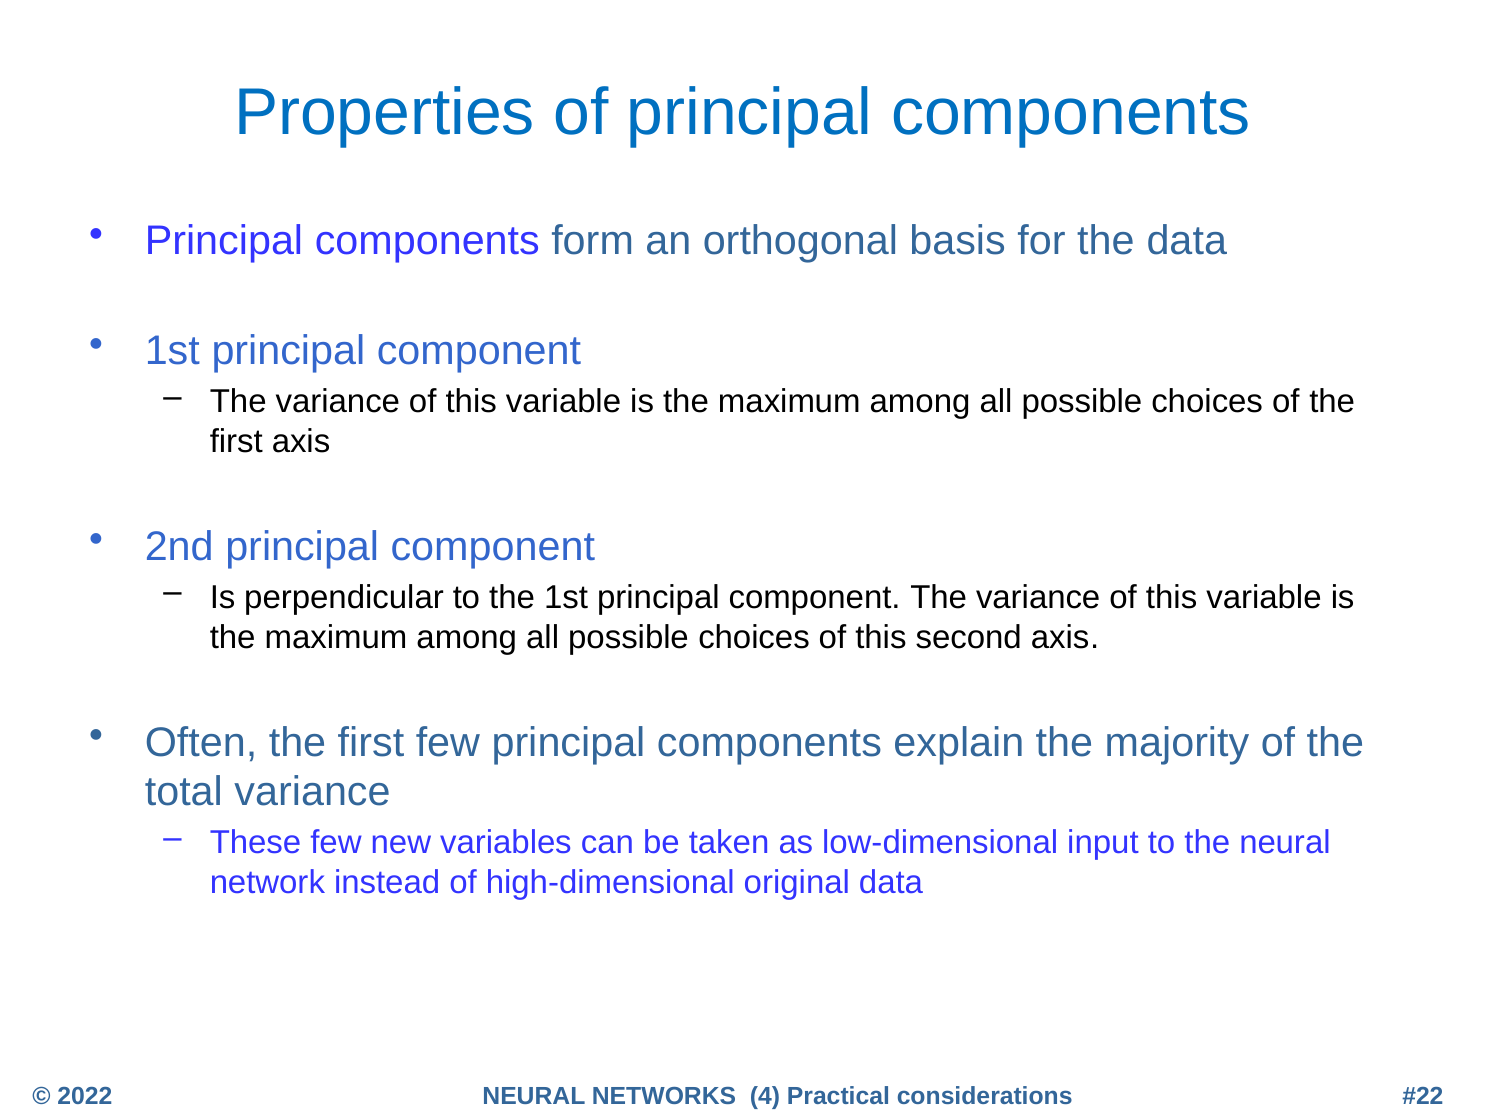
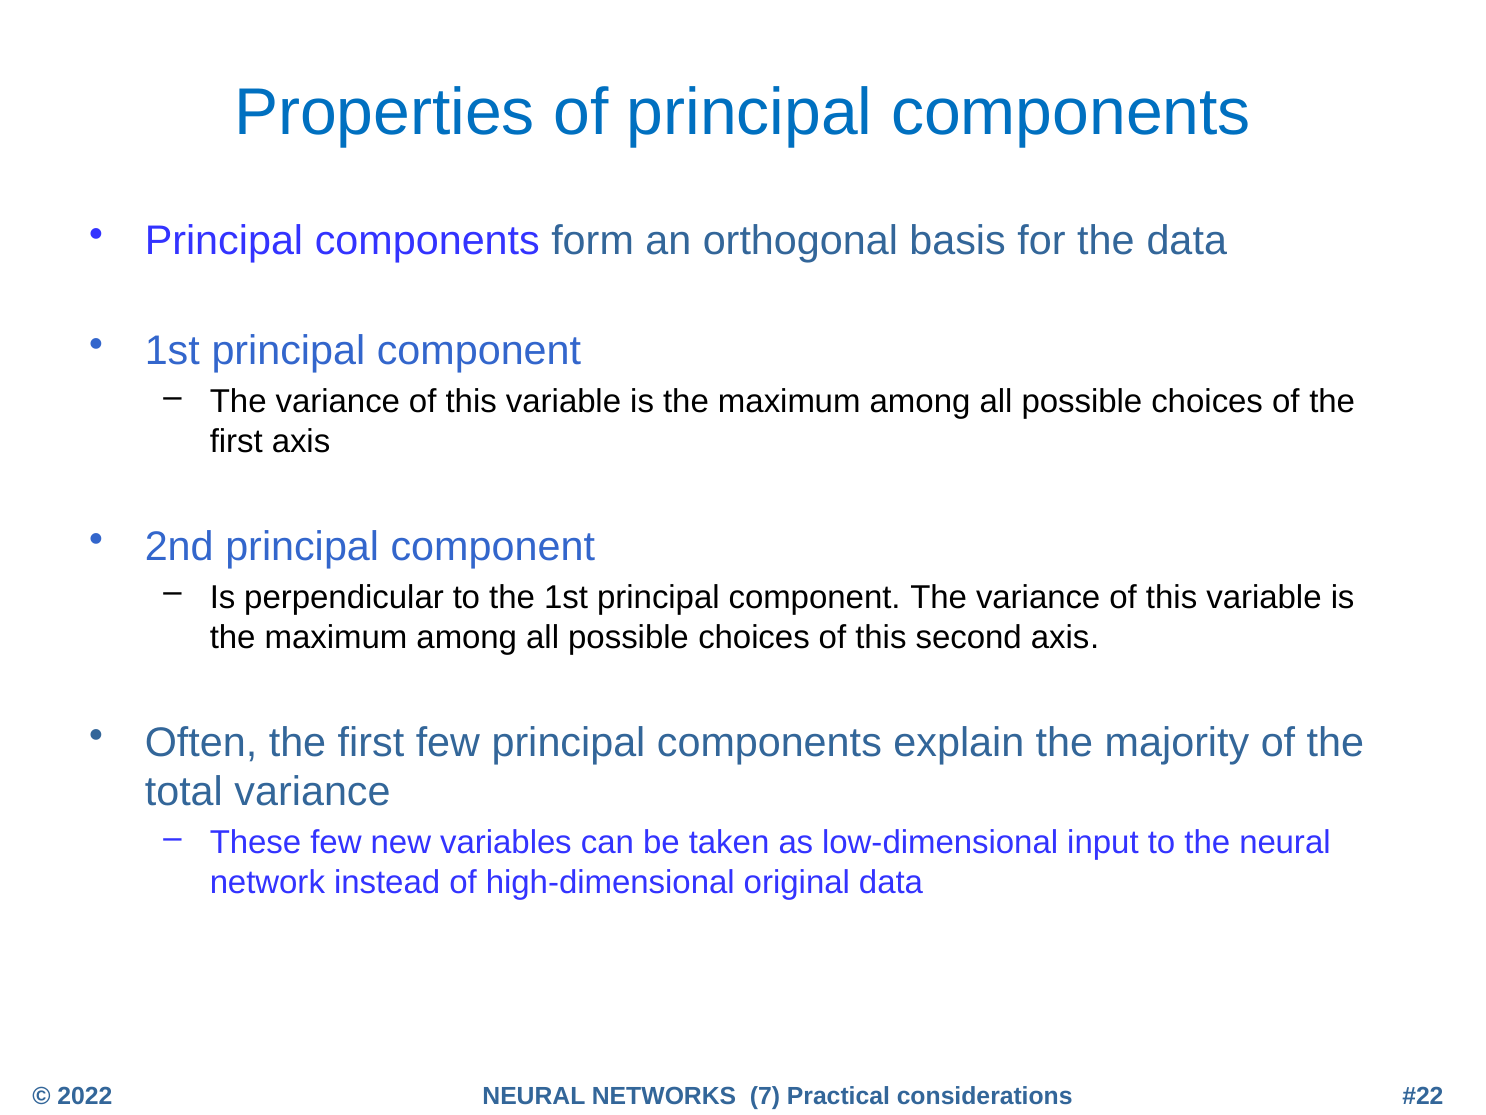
4: 4 -> 7
